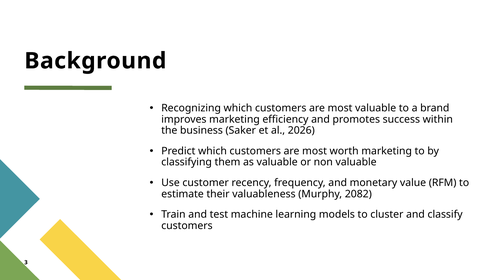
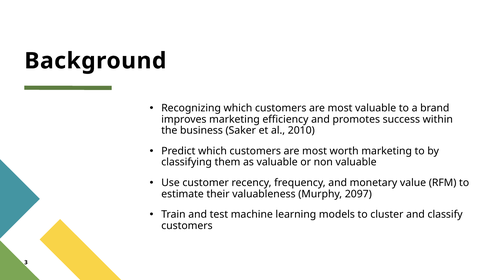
2026: 2026 -> 2010
2082: 2082 -> 2097
